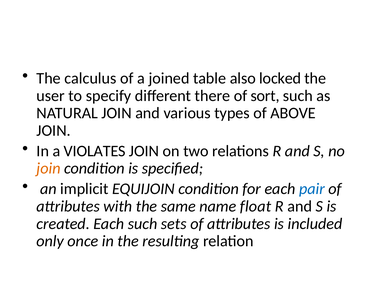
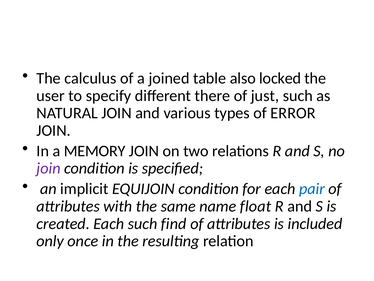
sort: sort -> just
ABOVE: ABOVE -> ERROR
VIOLATES: VIOLATES -> MEMORY
join at (49, 168) colour: orange -> purple
sets: sets -> find
